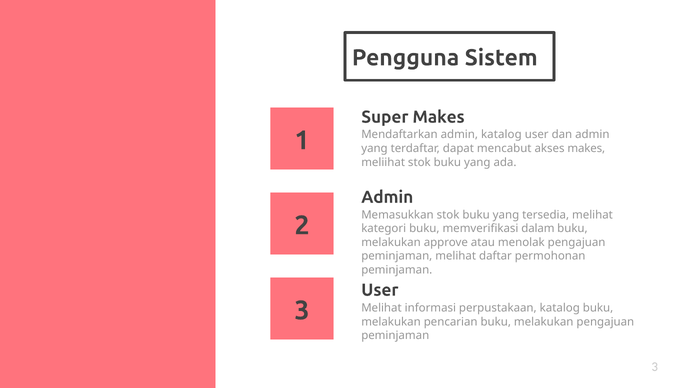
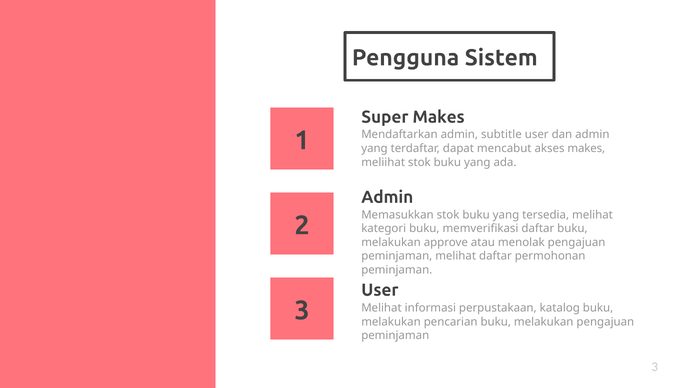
admin katalog: katalog -> subtitle
memverifikasi dalam: dalam -> daftar
